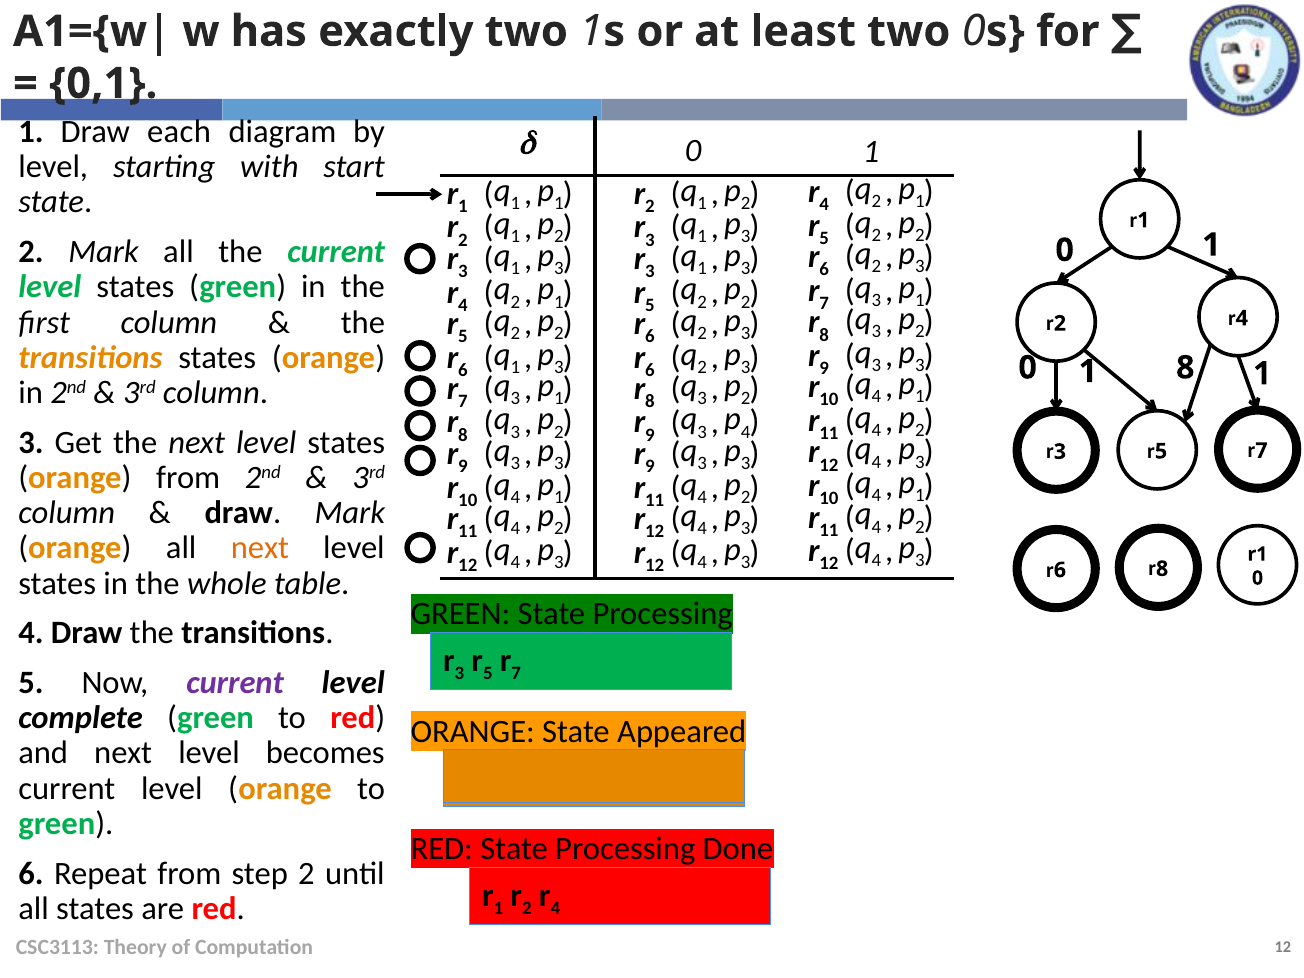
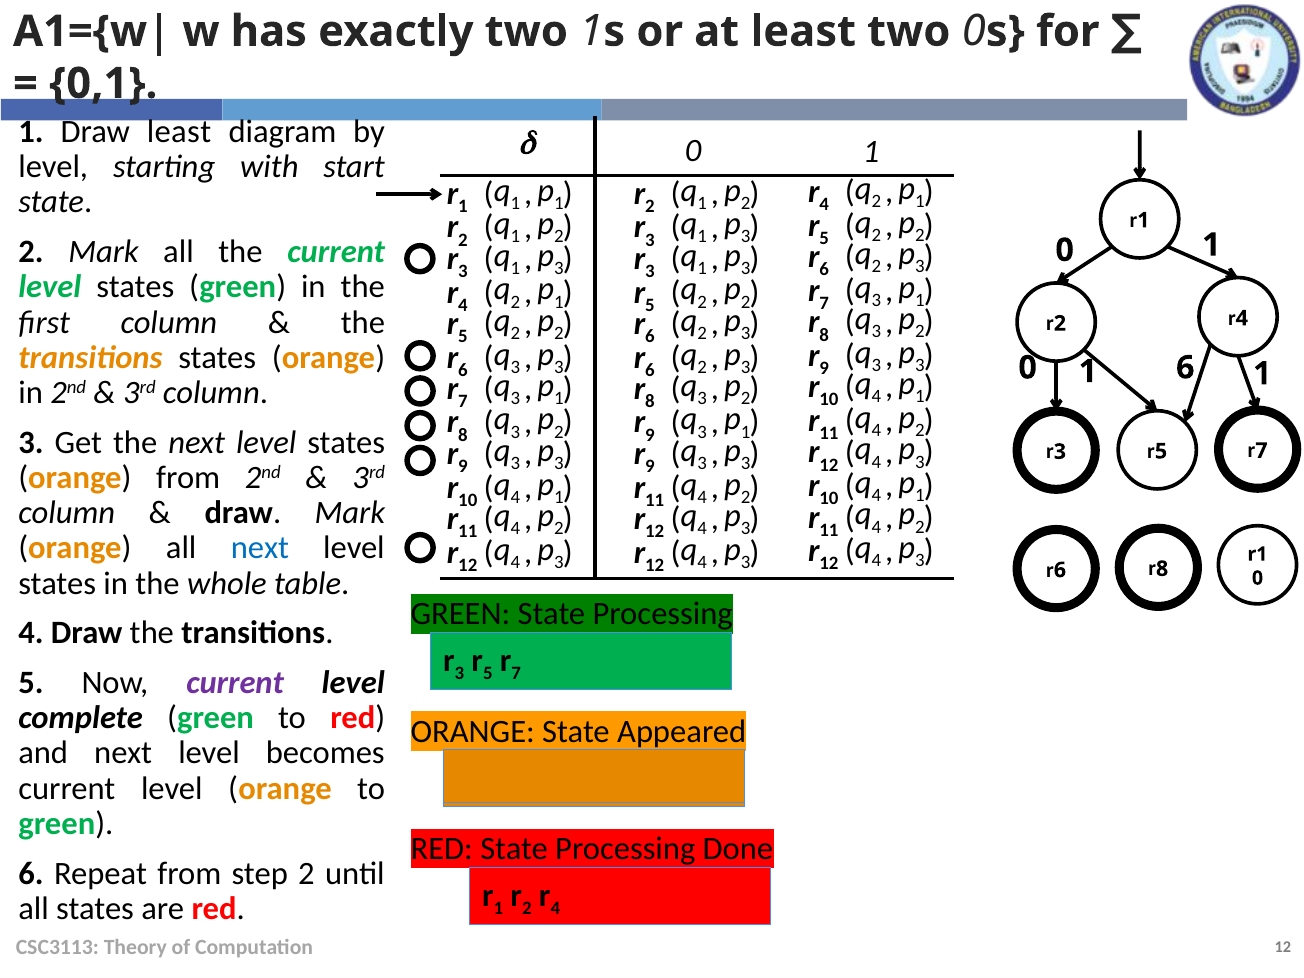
Draw each: each -> least
1 at (515, 367): 1 -> 3
1 8: 8 -> 6
4 at (746, 432): 4 -> 1
next at (260, 548) colour: orange -> blue
